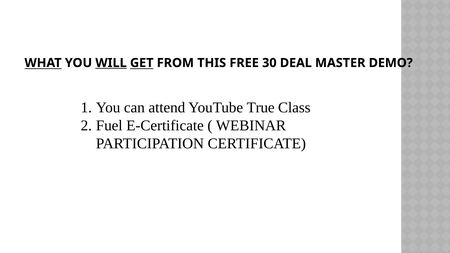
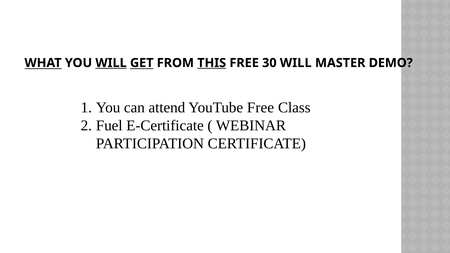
THIS underline: none -> present
30 DEAL: DEAL -> WILL
YouTube True: True -> Free
